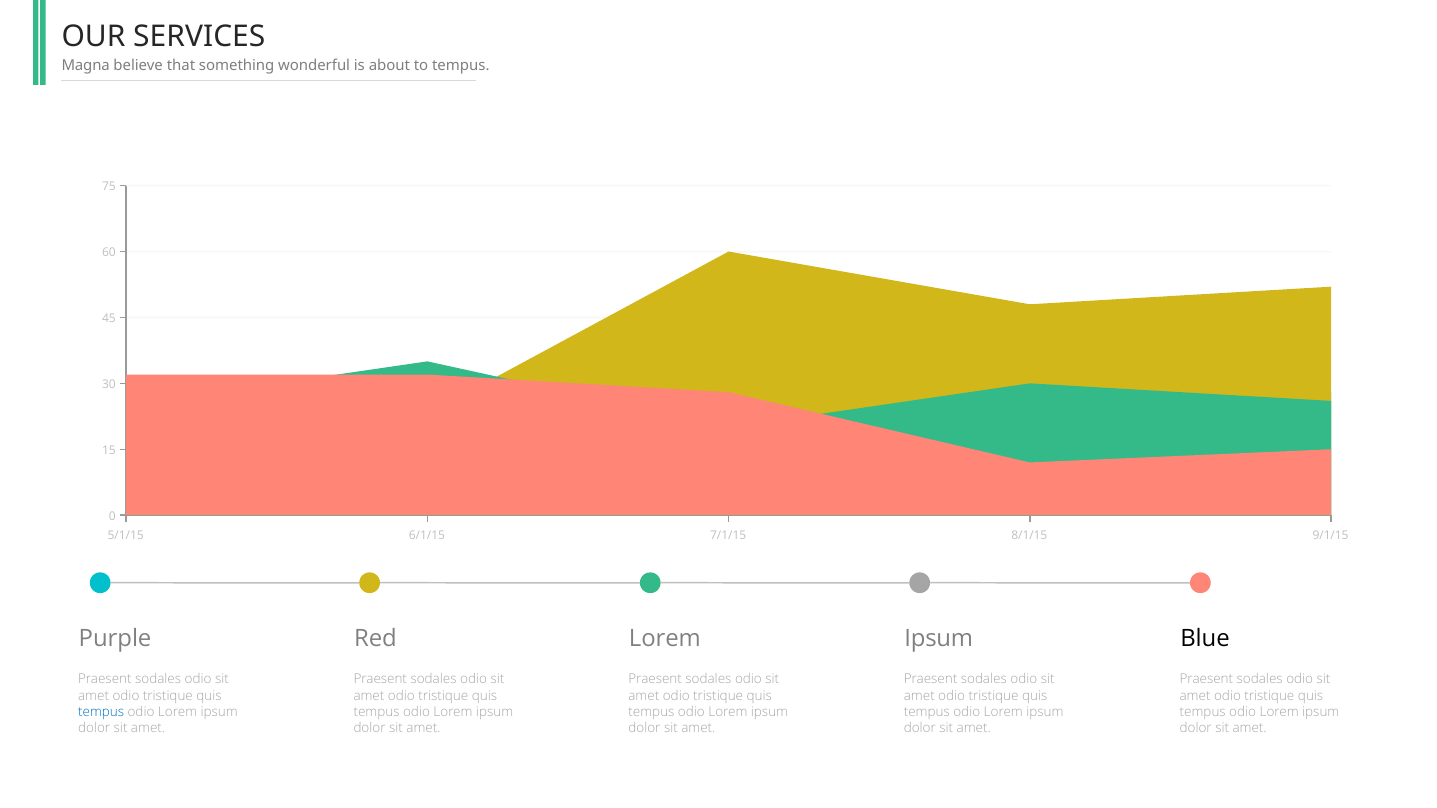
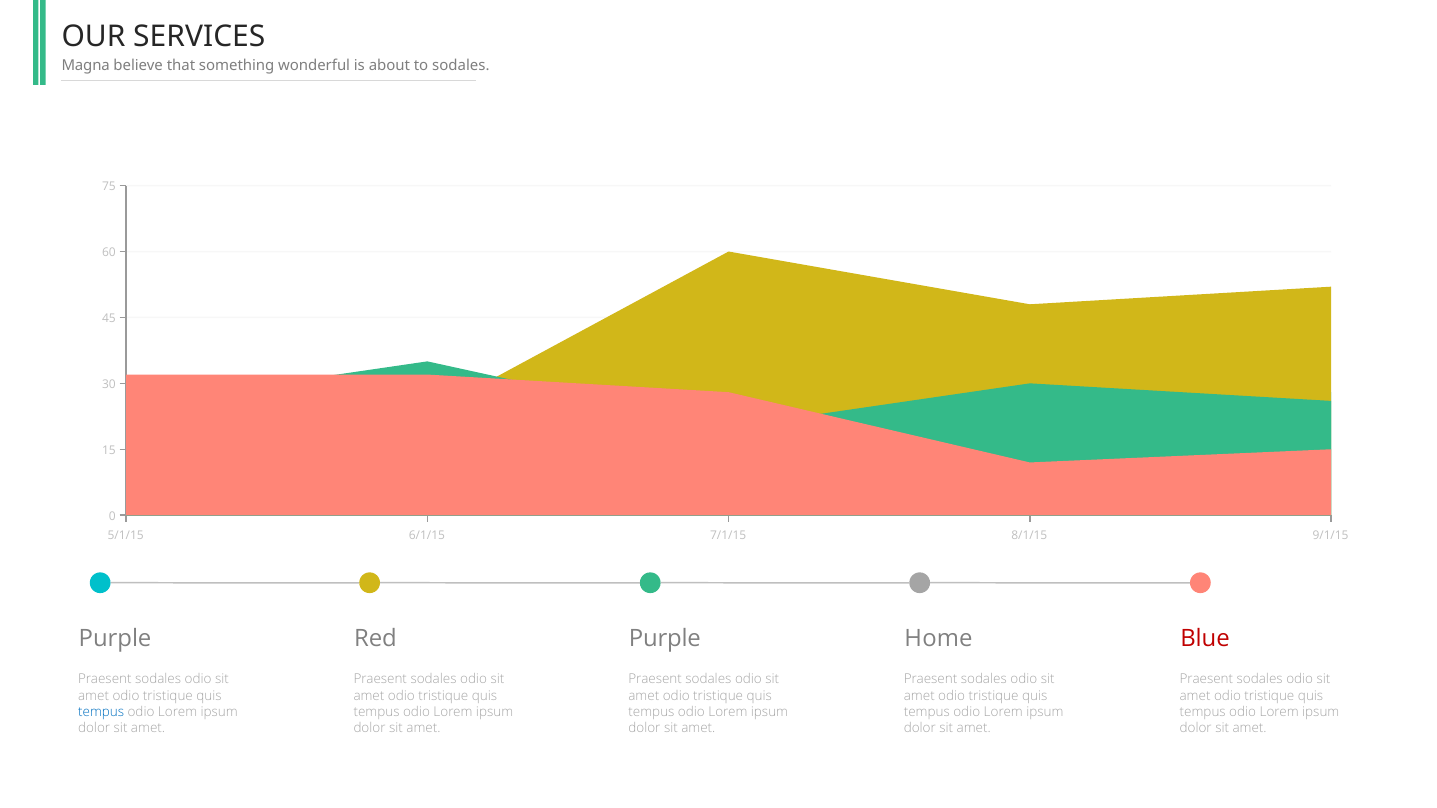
to tempus: tempus -> sodales
Lorem at (665, 639): Lorem -> Purple
Ipsum at (939, 639): Ipsum -> Home
Blue colour: black -> red
